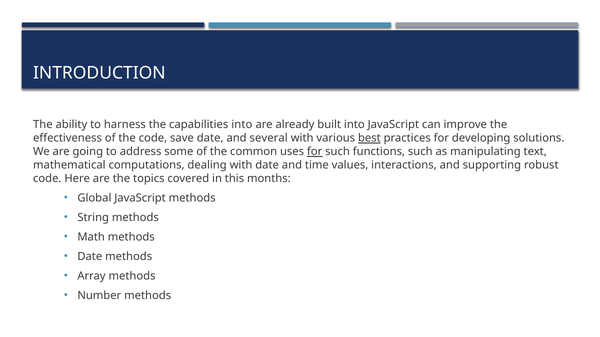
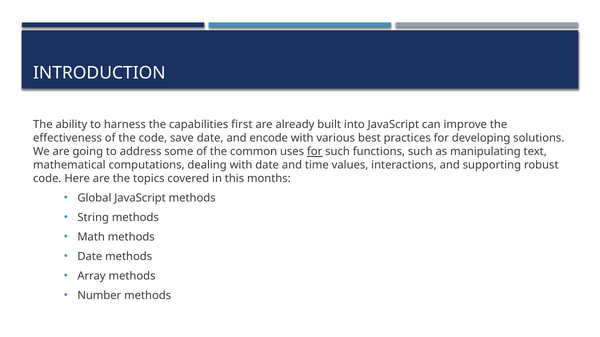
capabilities into: into -> first
several: several -> encode
best underline: present -> none
